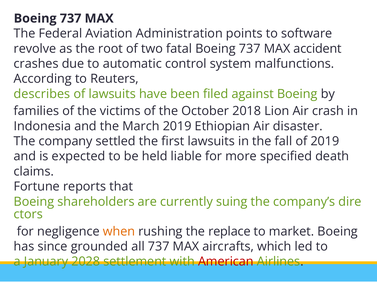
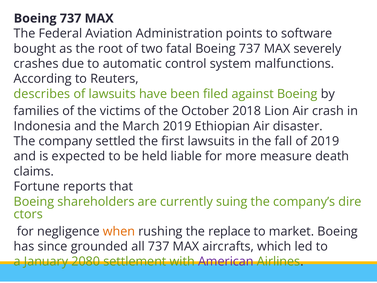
revolve: revolve -> bought
accident: accident -> severely
specified: specified -> measure
2028: 2028 -> 2080
American colour: red -> purple
